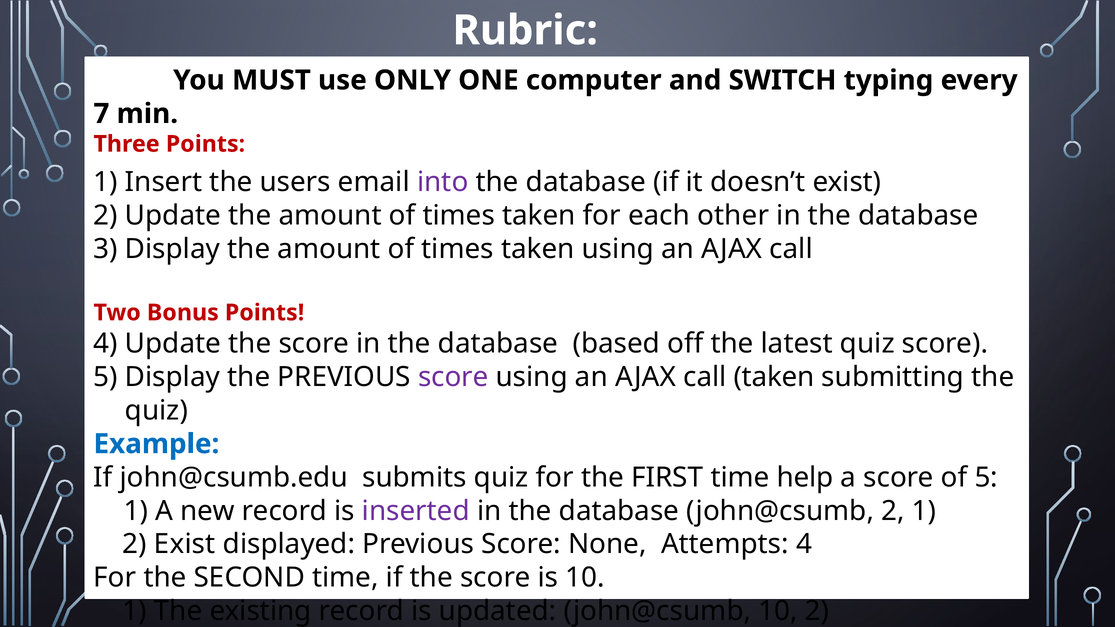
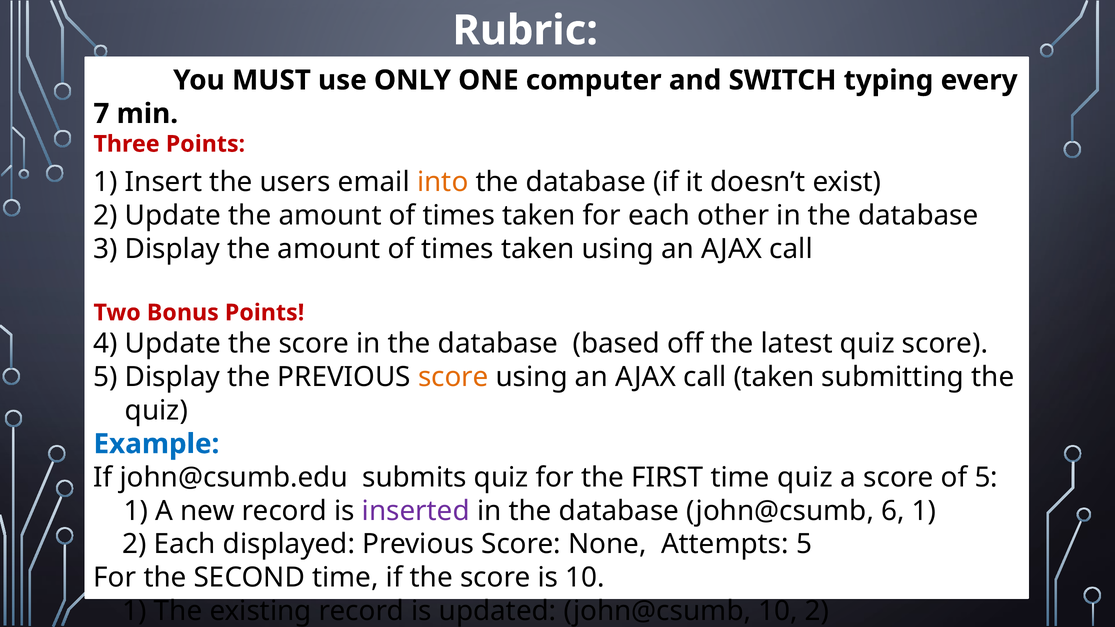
into colour: purple -> orange
score at (453, 377) colour: purple -> orange
time help: help -> quiz
john@csumb 2: 2 -> 6
2 Exist: Exist -> Each
Attempts 4: 4 -> 5
